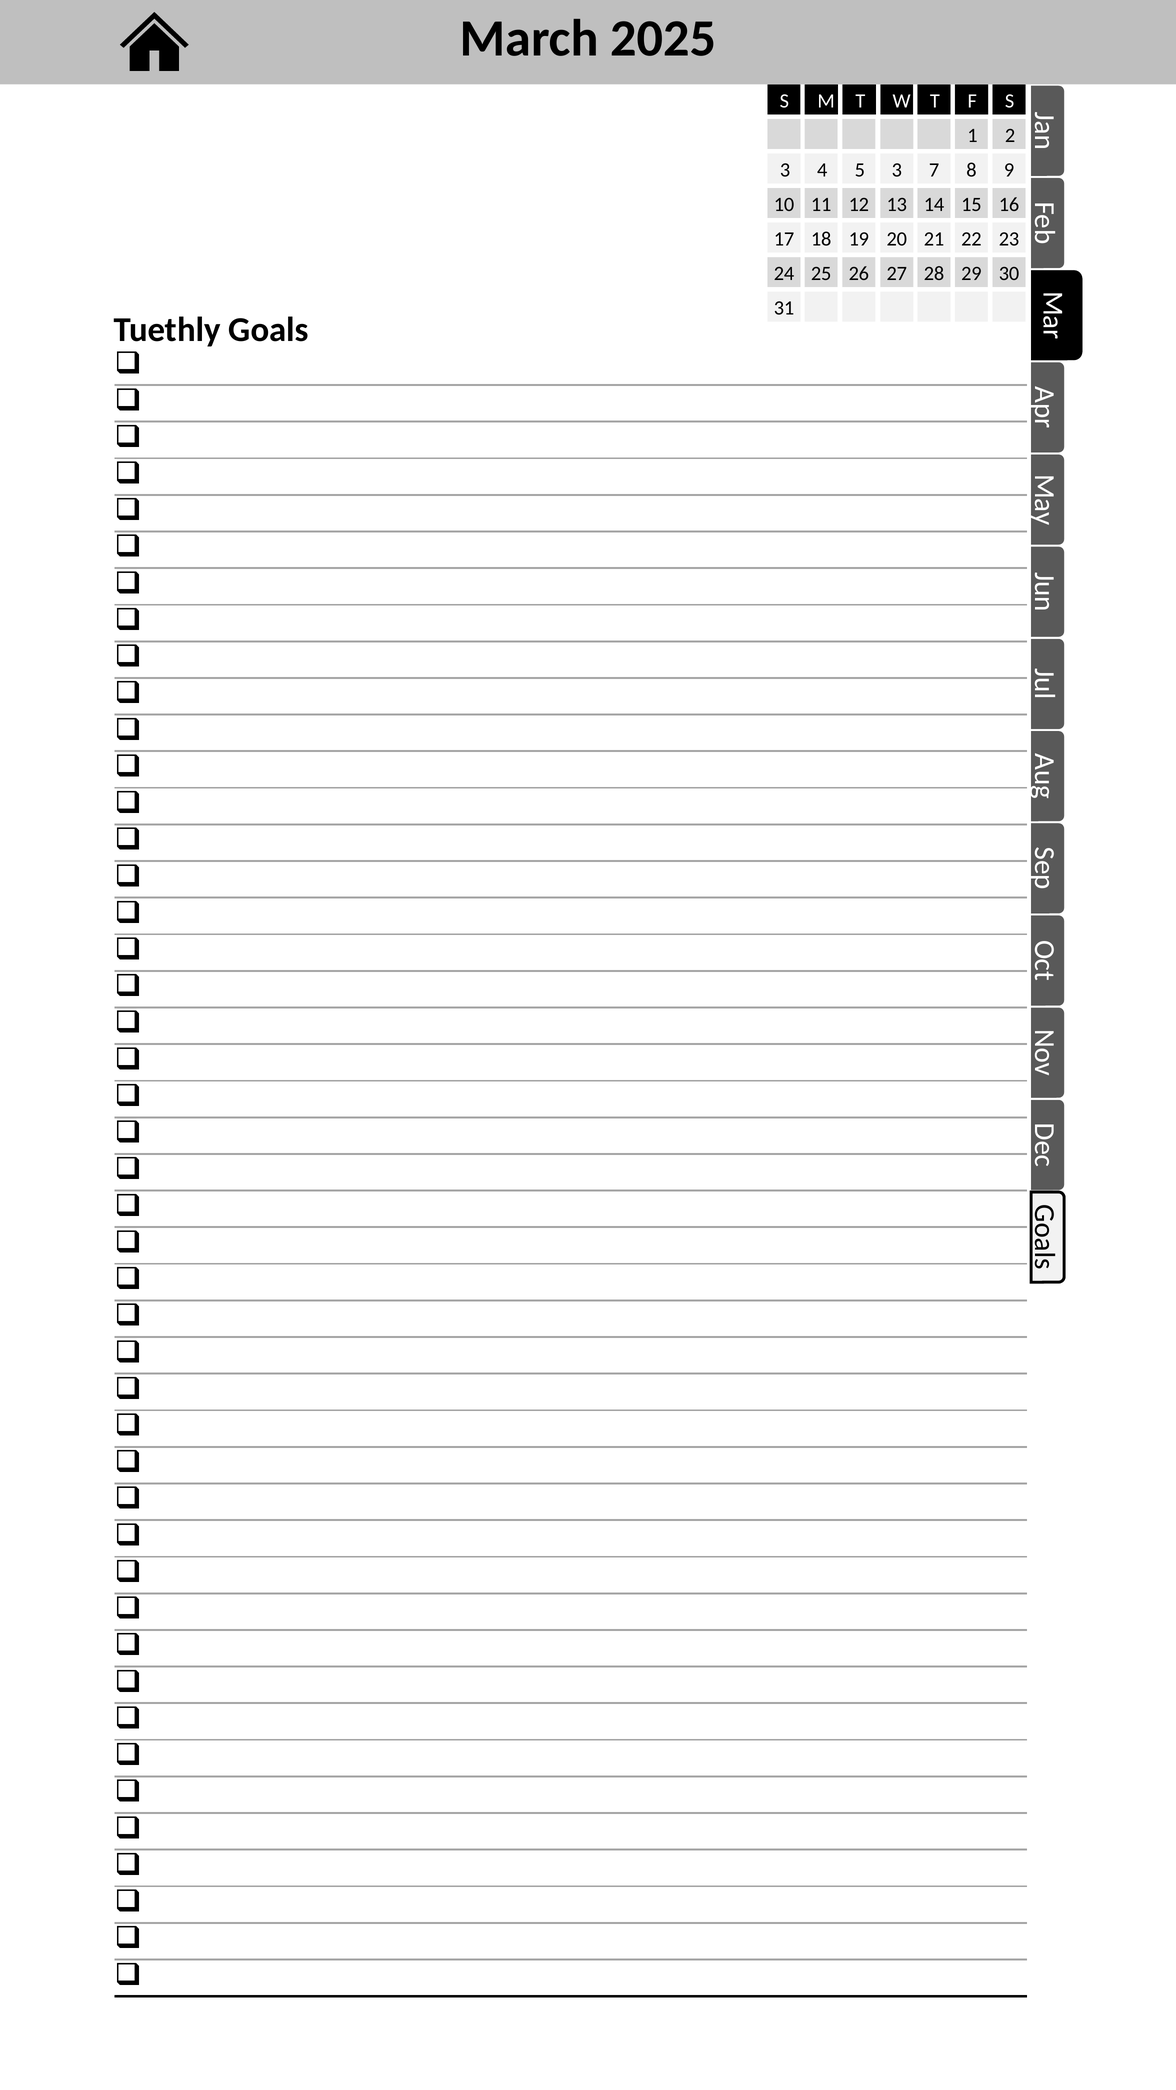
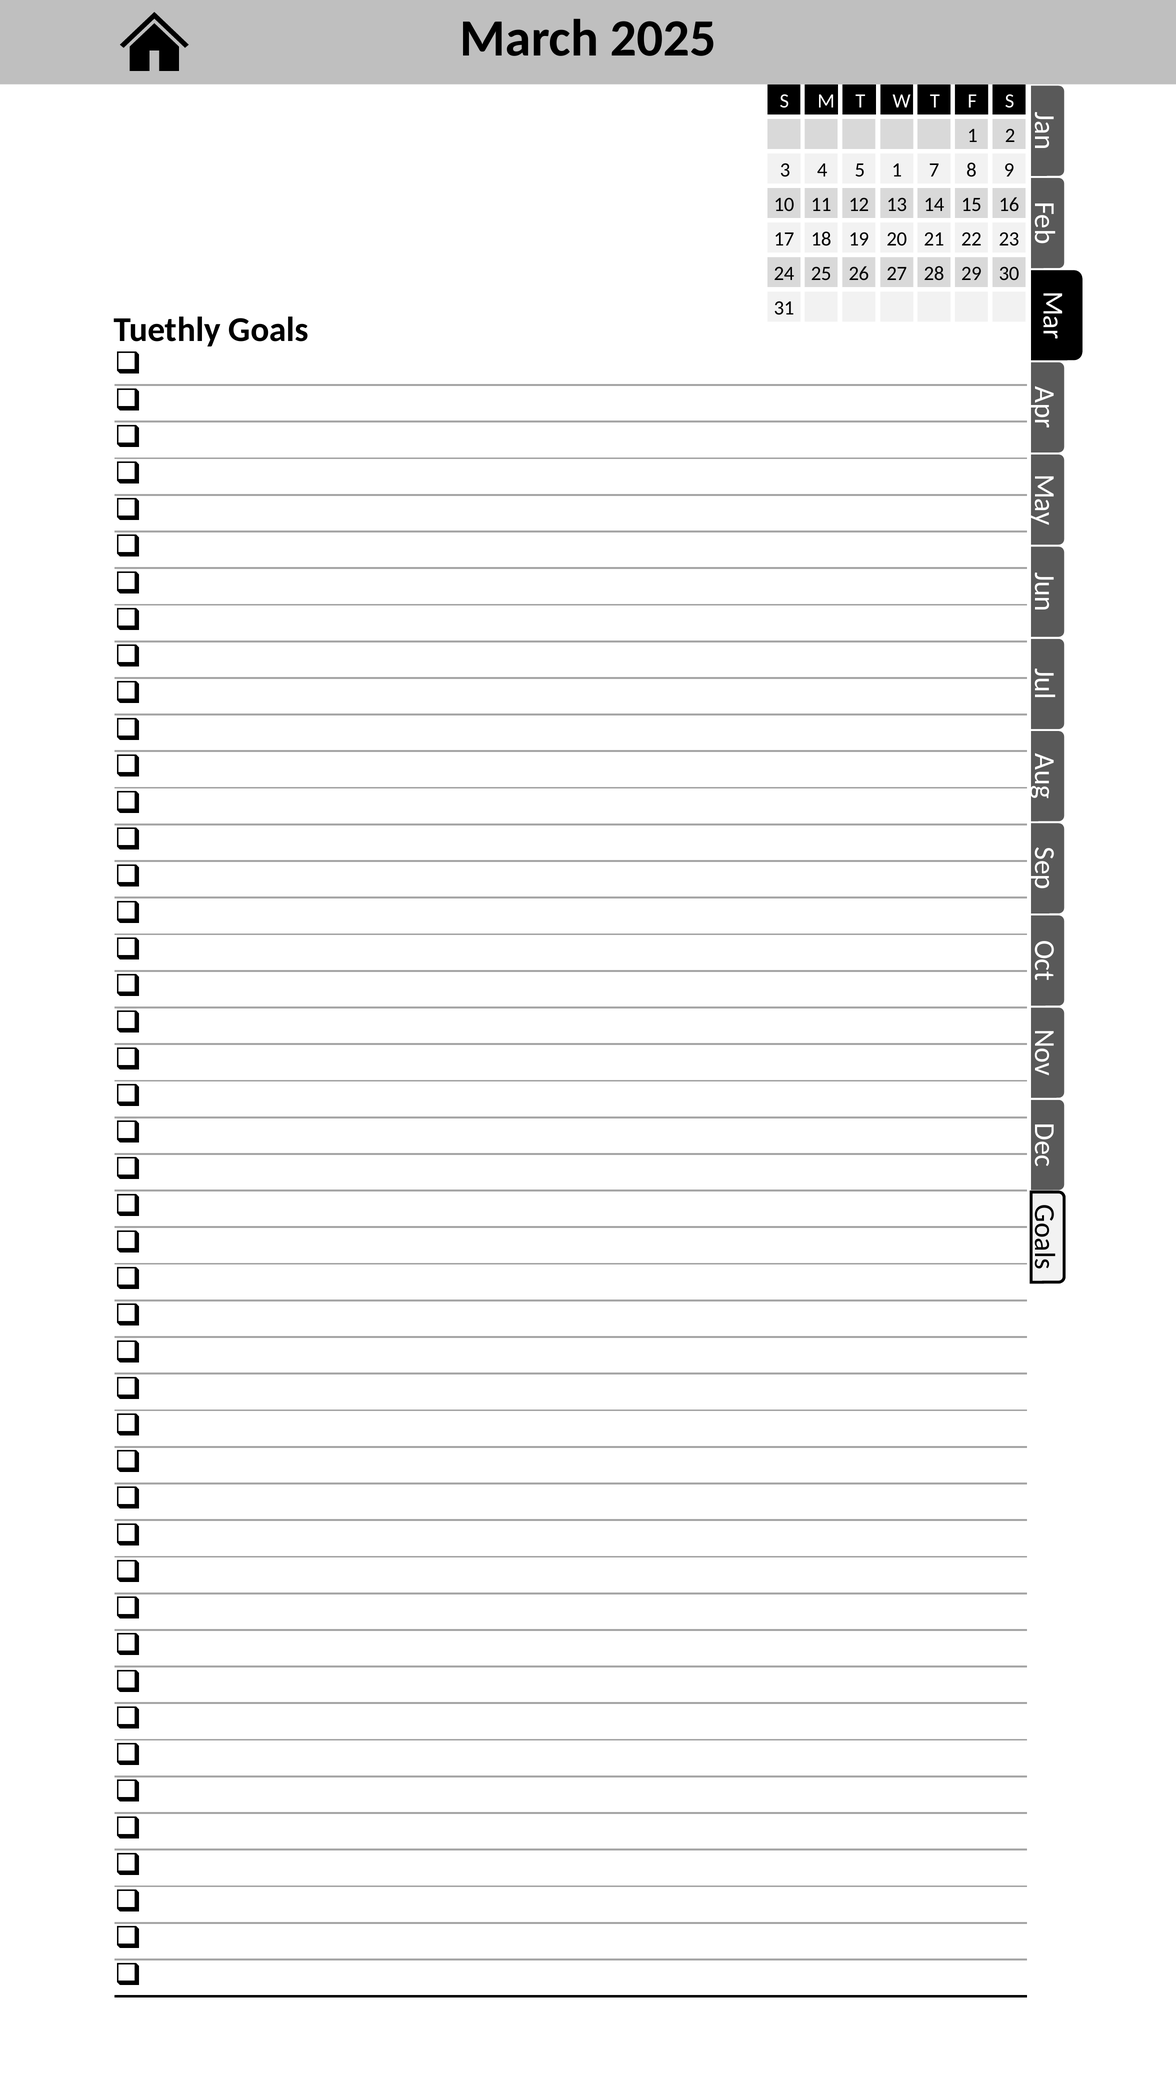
5 3: 3 -> 1
